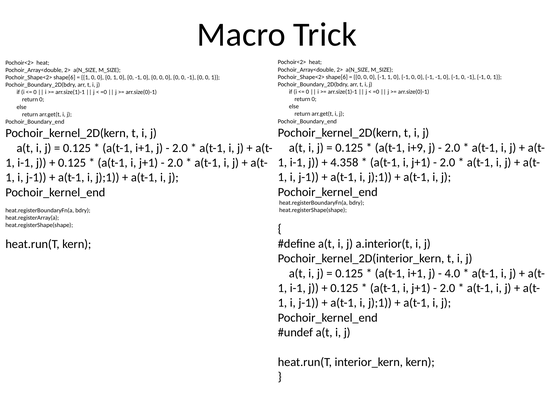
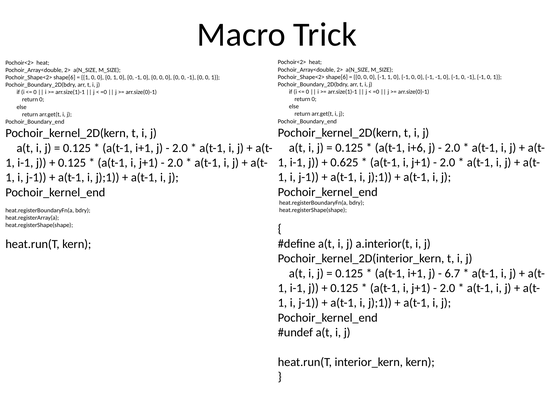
i+9: i+9 -> i+6
4.358: 4.358 -> 0.625
4.0: 4.0 -> 6.7
